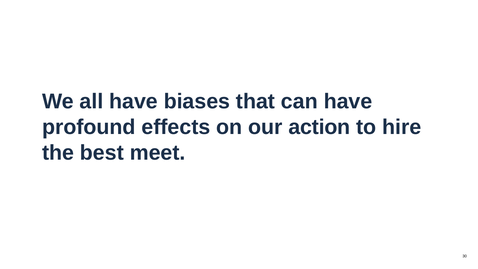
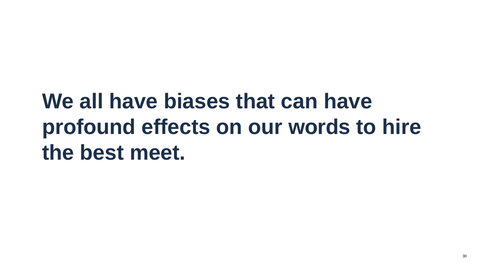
action: action -> words
